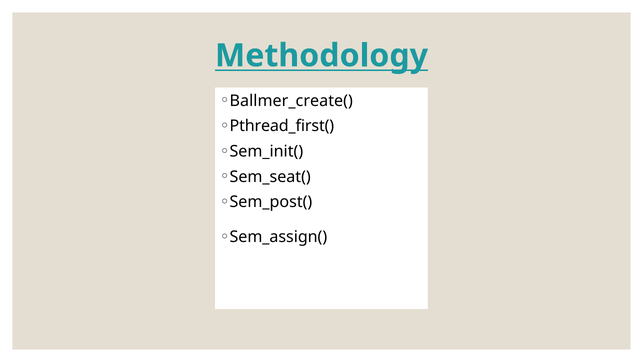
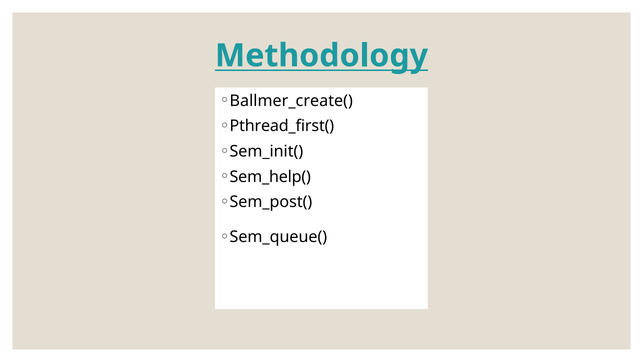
Sem_seat(: Sem_seat( -> Sem_help(
Sem_assign(: Sem_assign( -> Sem_queue(
